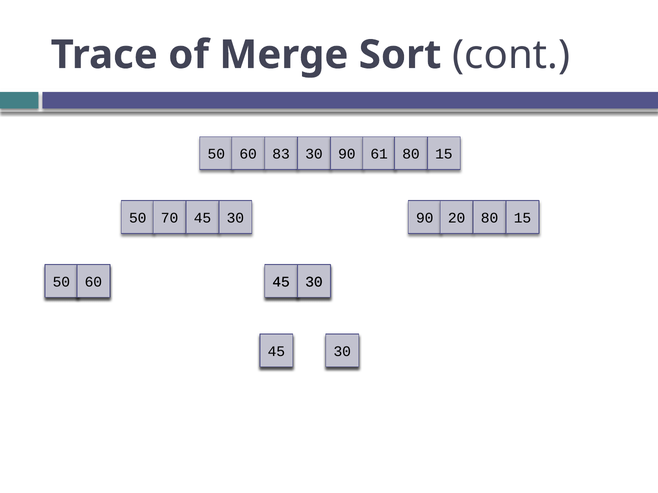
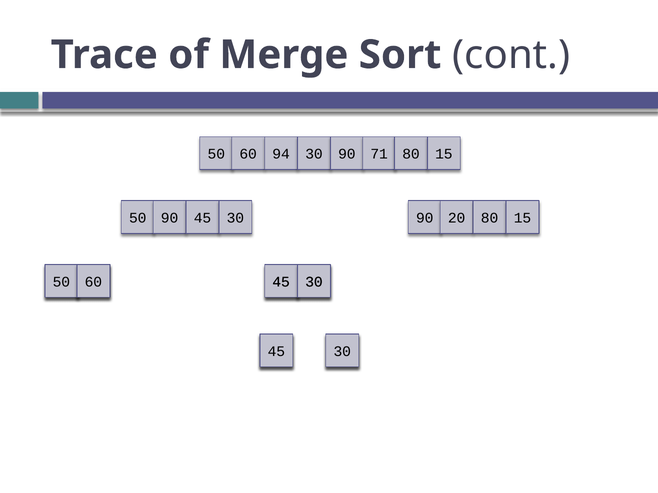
83: 83 -> 94
61: 61 -> 71
50 70: 70 -> 90
